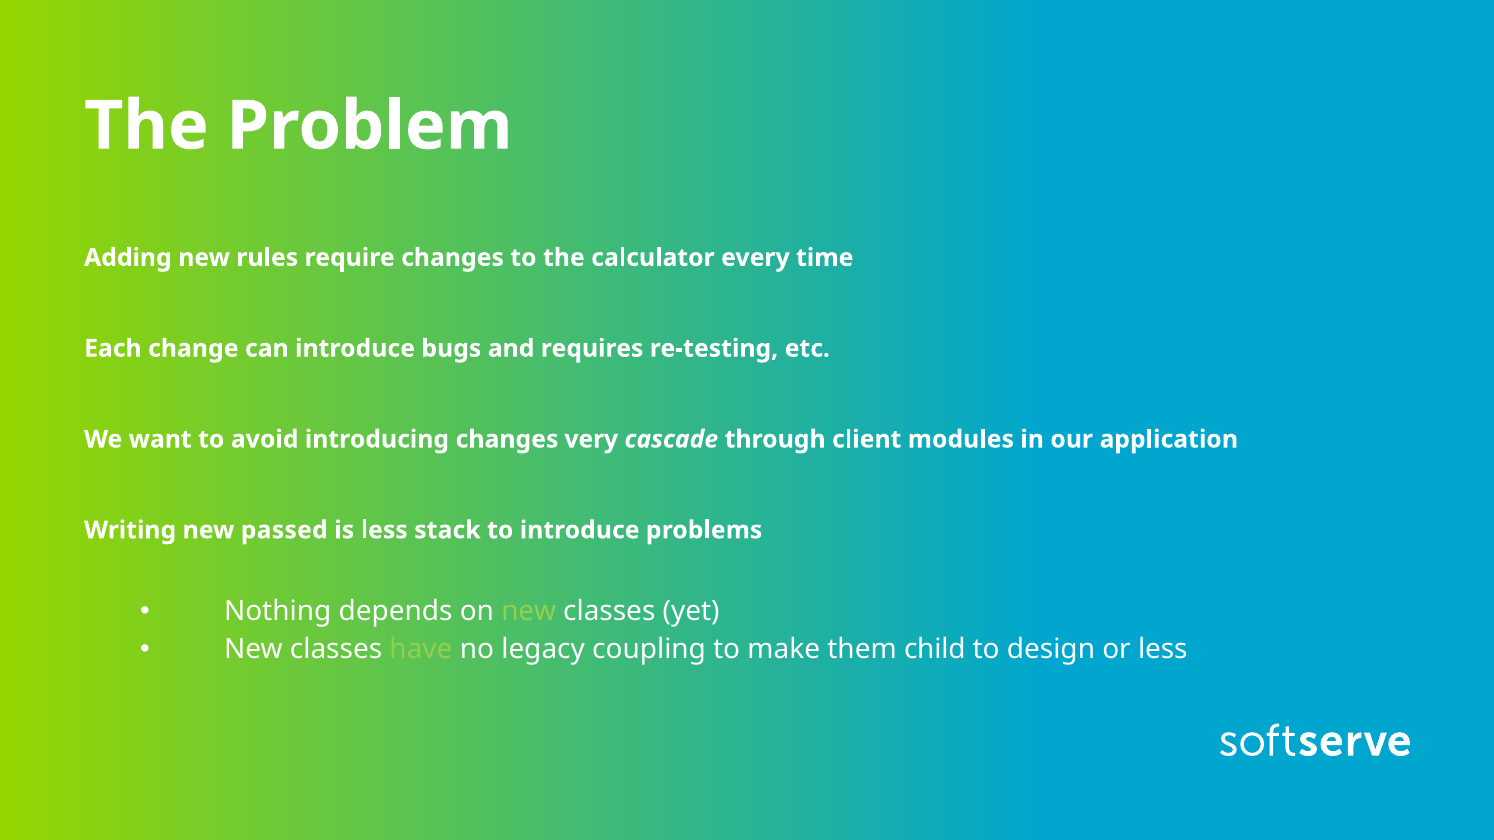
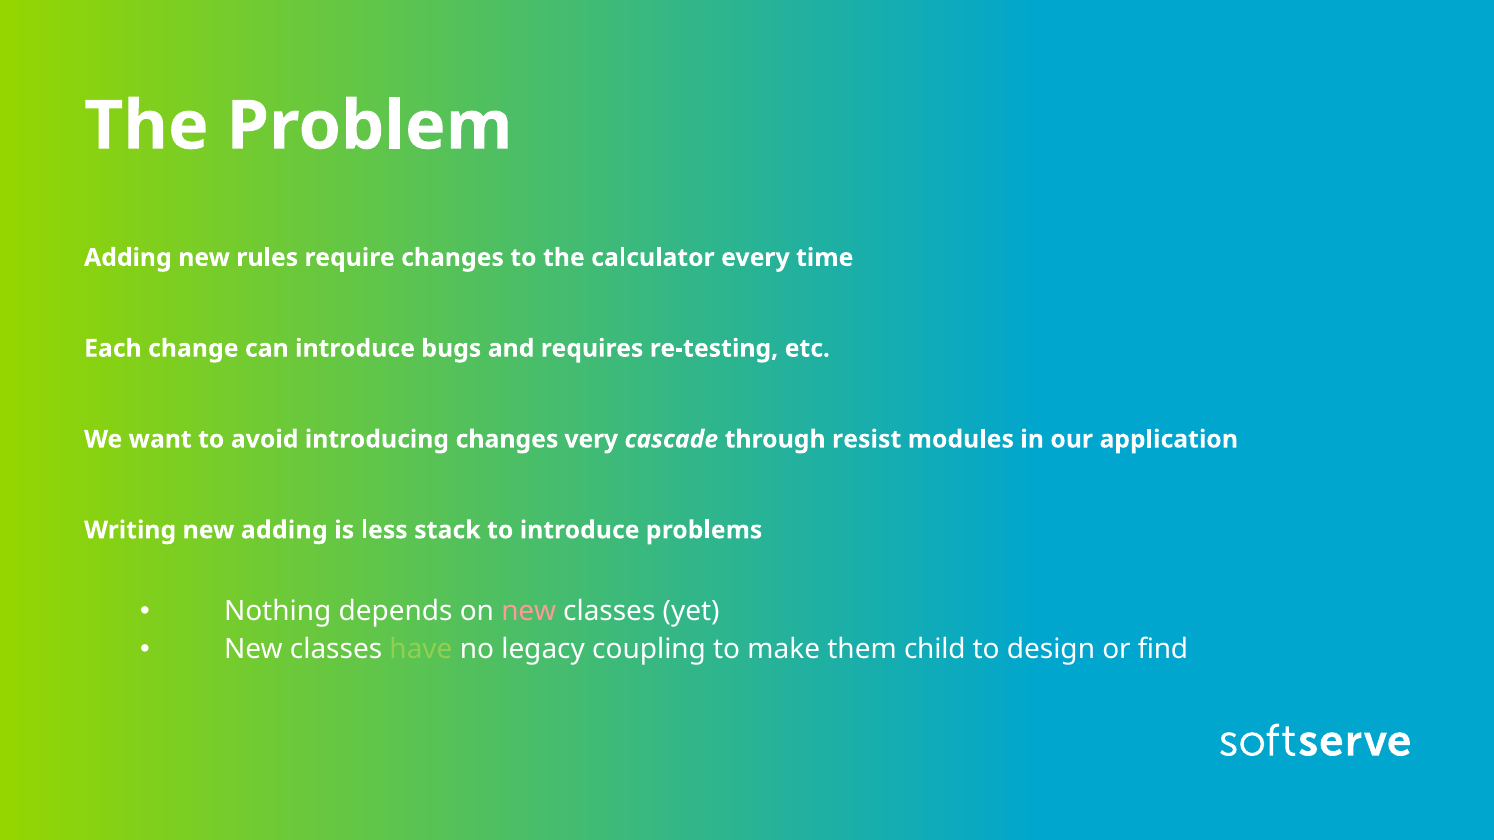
client: client -> resist
new passed: passed -> adding
new at (529, 612) colour: light green -> pink
or less: less -> find
